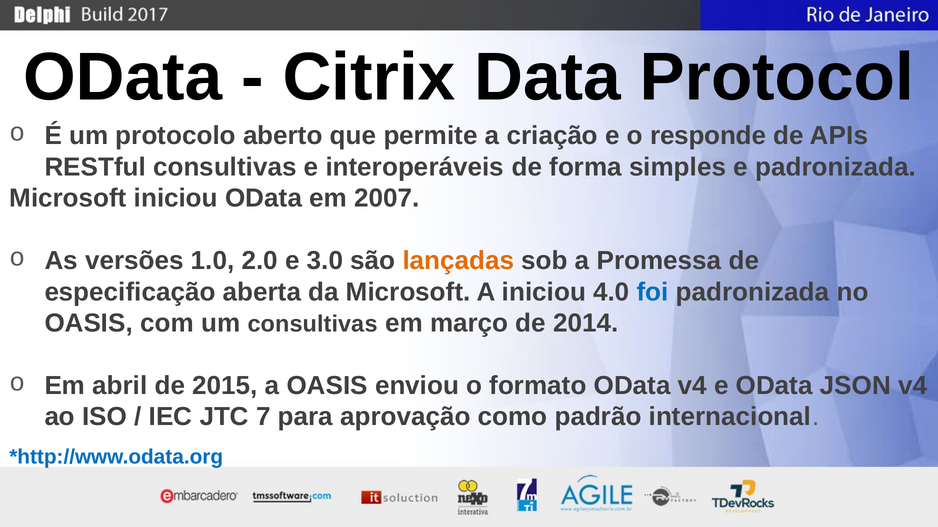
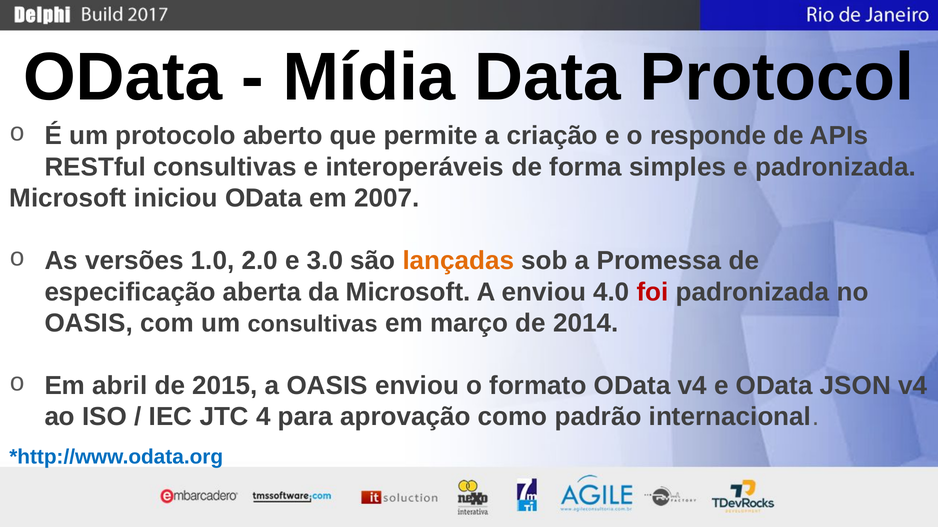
Citrix: Citrix -> Mídia
A iniciou: iniciou -> enviou
foi colour: blue -> red
7: 7 -> 4
